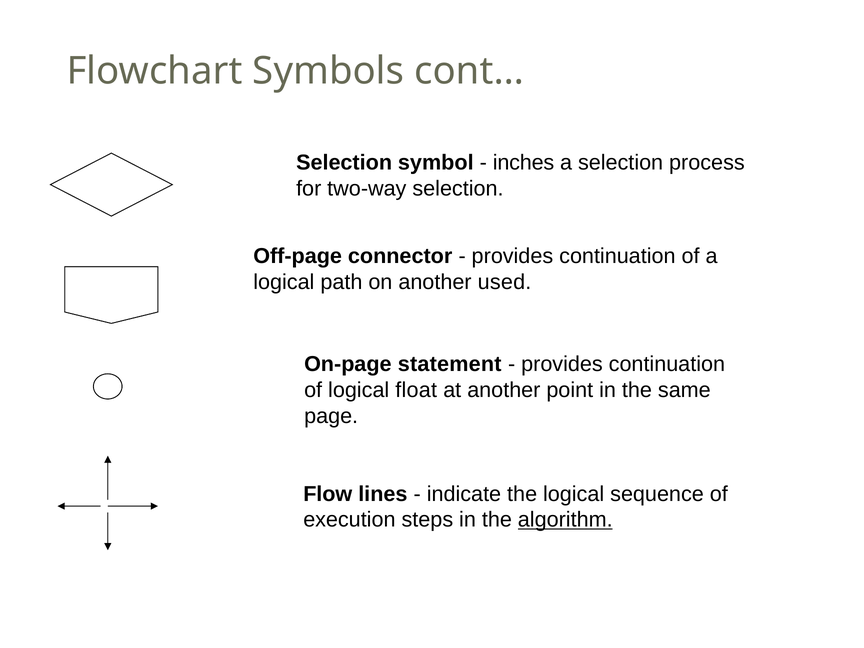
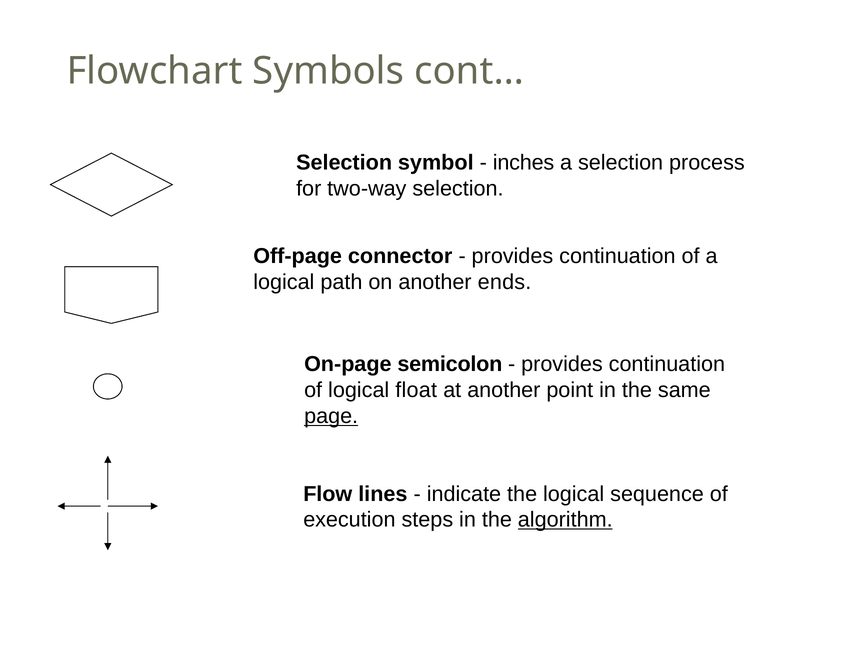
used: used -> ends
statement: statement -> semicolon
page underline: none -> present
